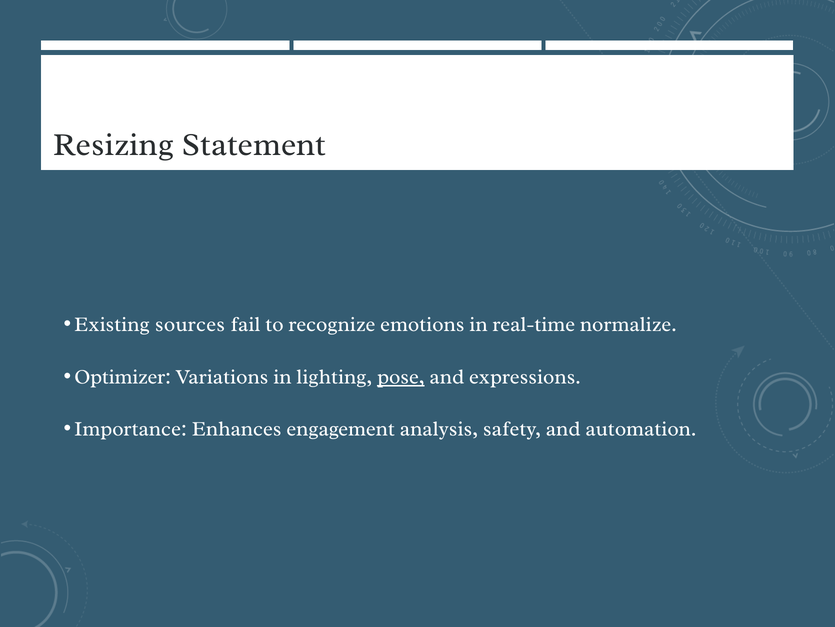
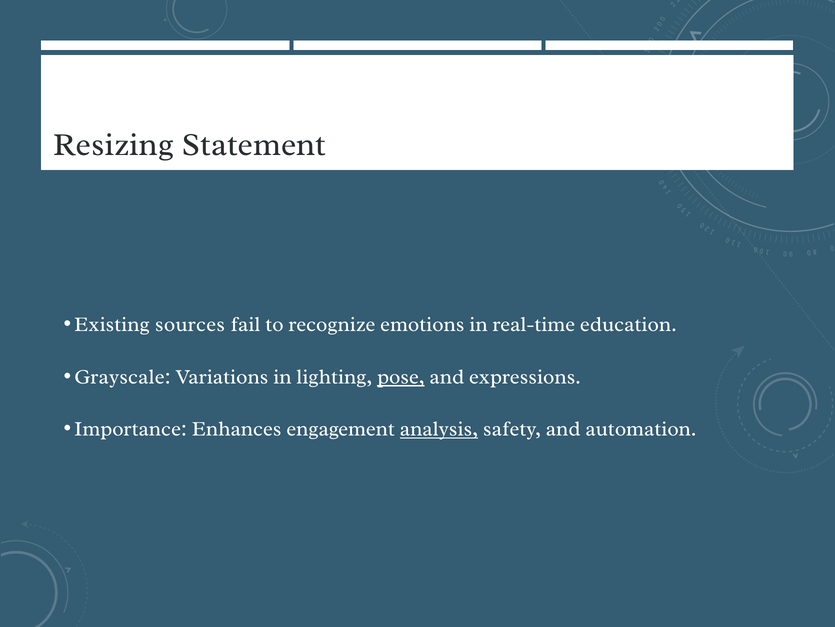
normalize: normalize -> education
Optimizer: Optimizer -> Grayscale
analysis underline: none -> present
